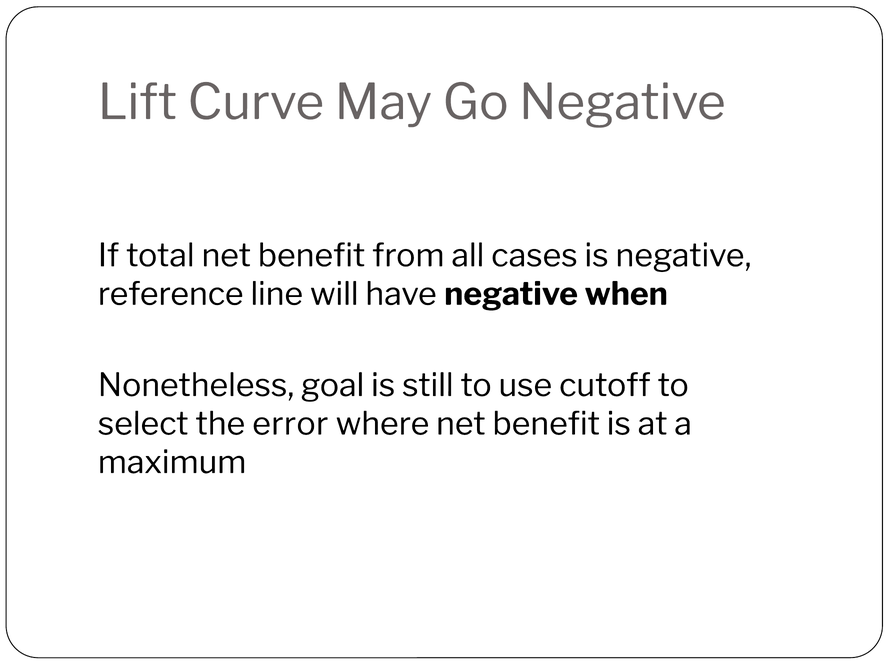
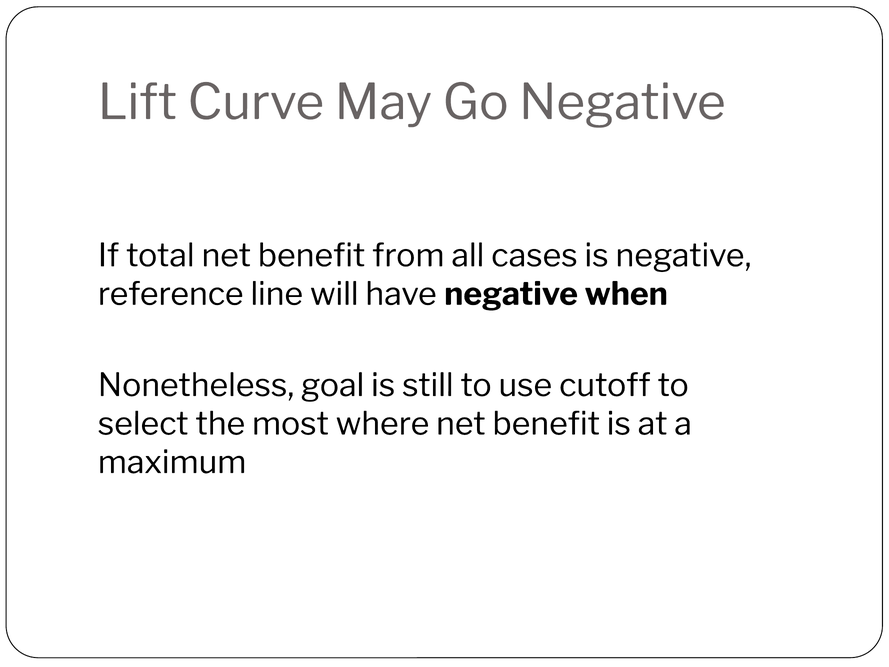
error: error -> most
